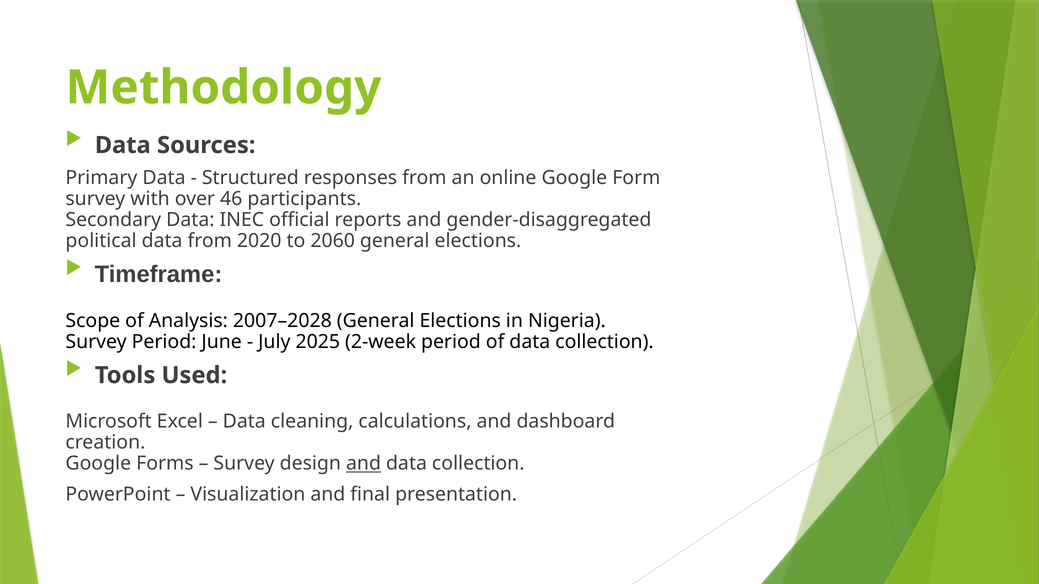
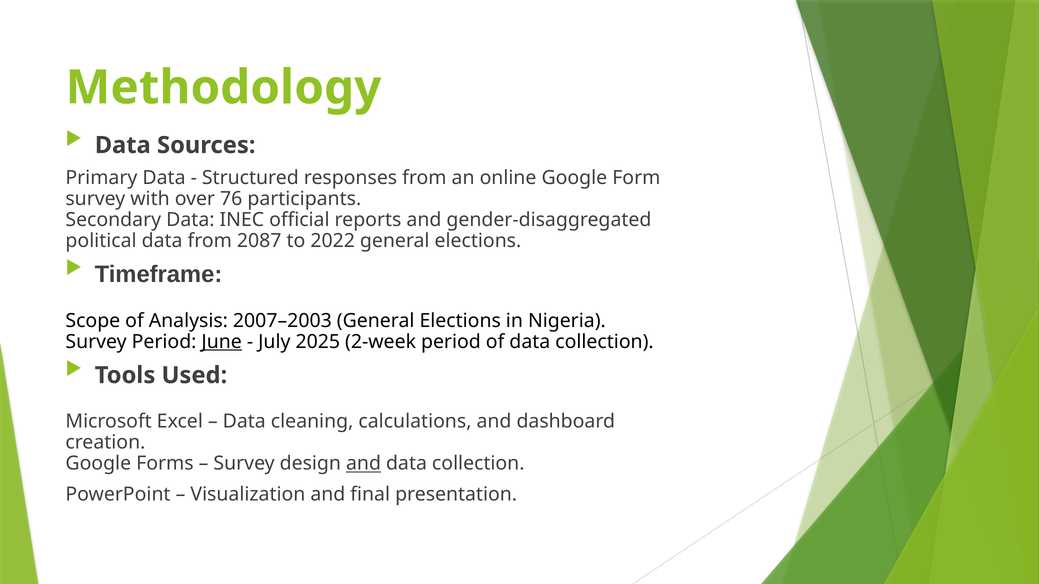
46: 46 -> 76
2020: 2020 -> 2087
2060: 2060 -> 2022
2007–2028: 2007–2028 -> 2007–2003
June underline: none -> present
